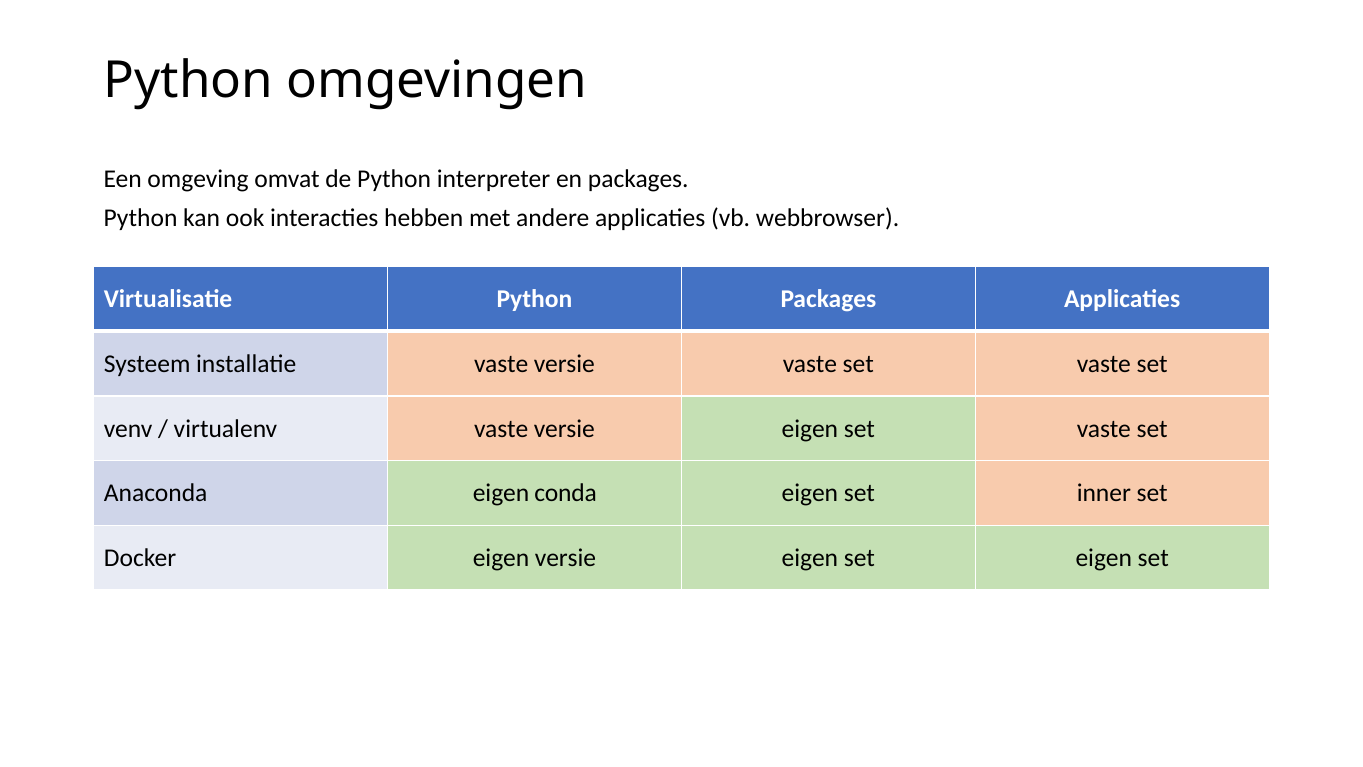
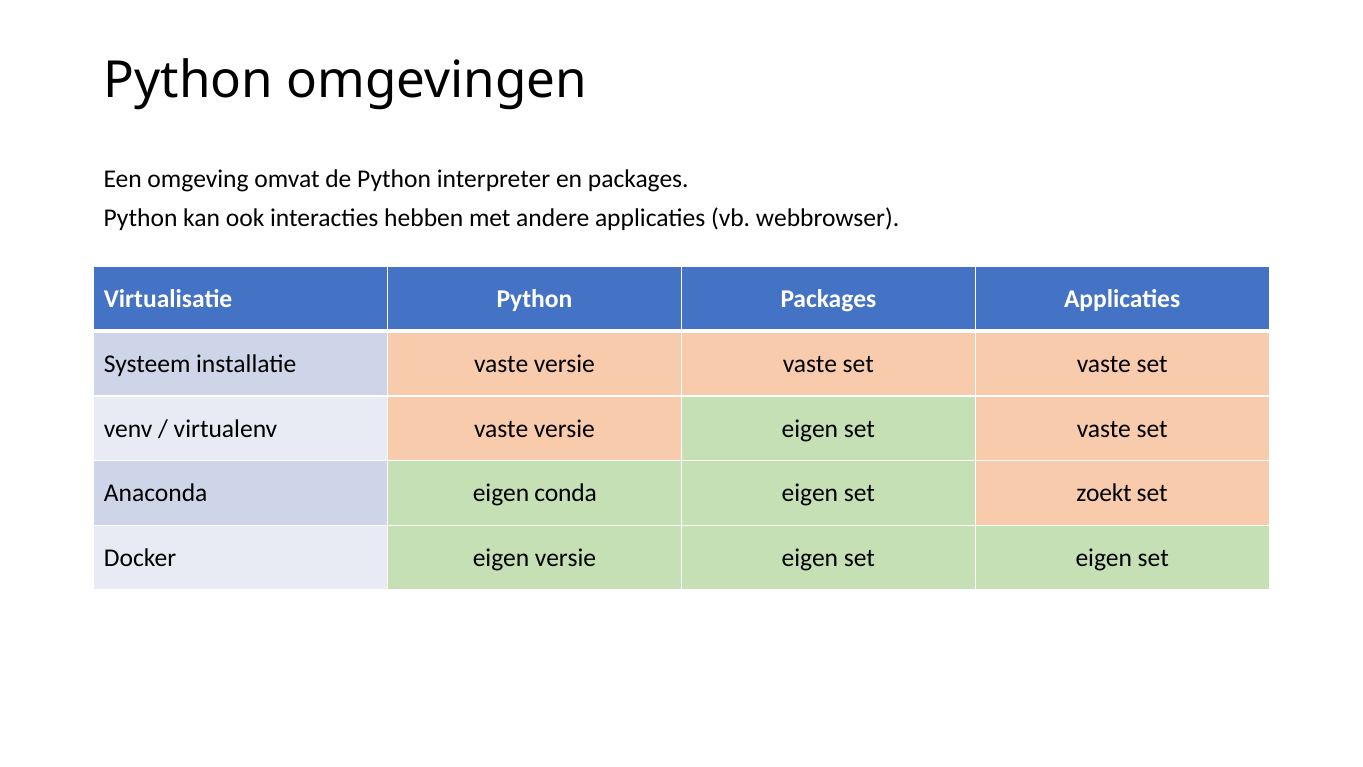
inner: inner -> zoekt
